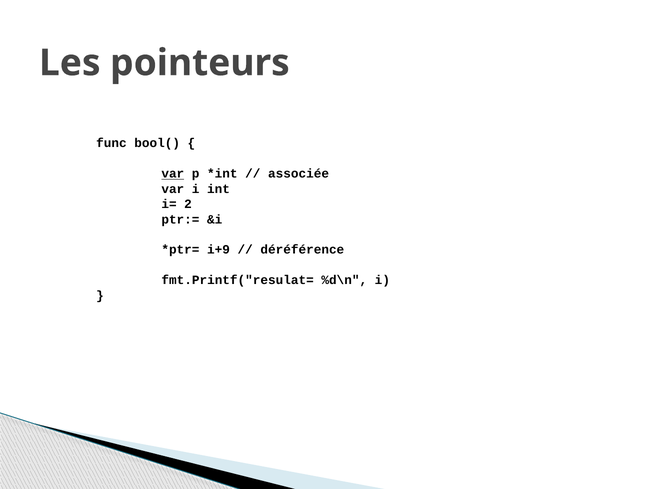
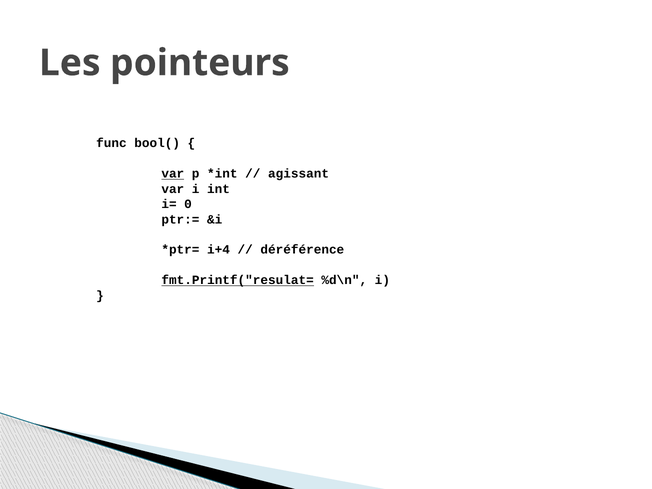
associée: associée -> agissant
2: 2 -> 0
i+9: i+9 -> i+4
fmt.Printf("resulat= underline: none -> present
